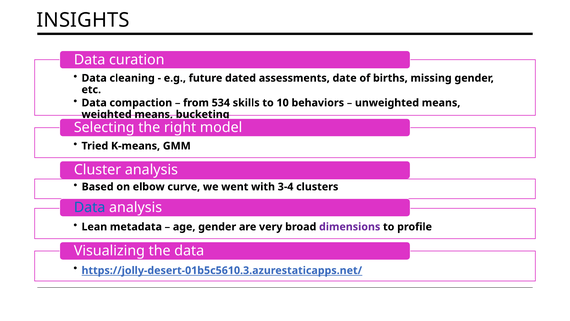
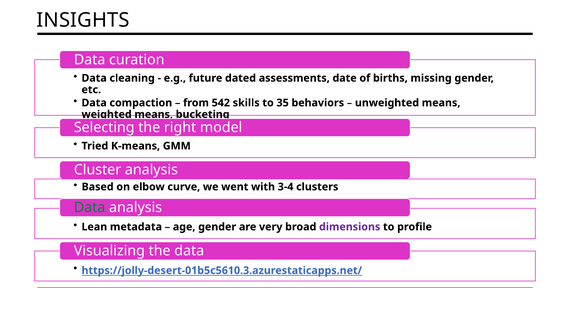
534: 534 -> 542
10: 10 -> 35
Data at (90, 207) colour: blue -> green
